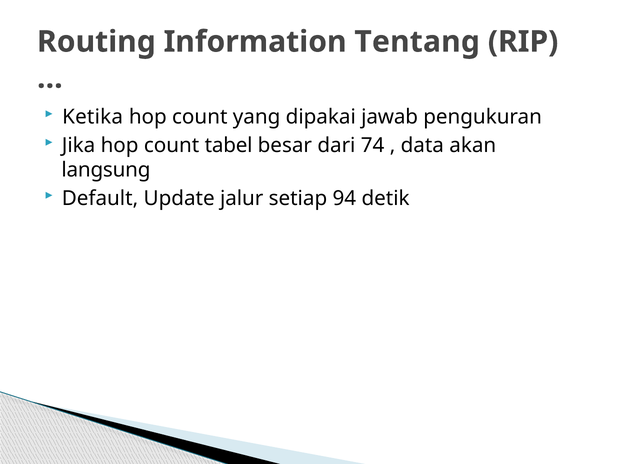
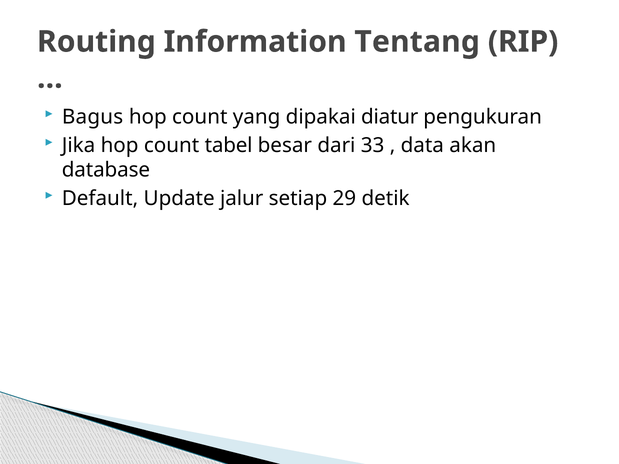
Ketika: Ketika -> Bagus
jawab: jawab -> diatur
74: 74 -> 33
langsung: langsung -> database
94: 94 -> 29
